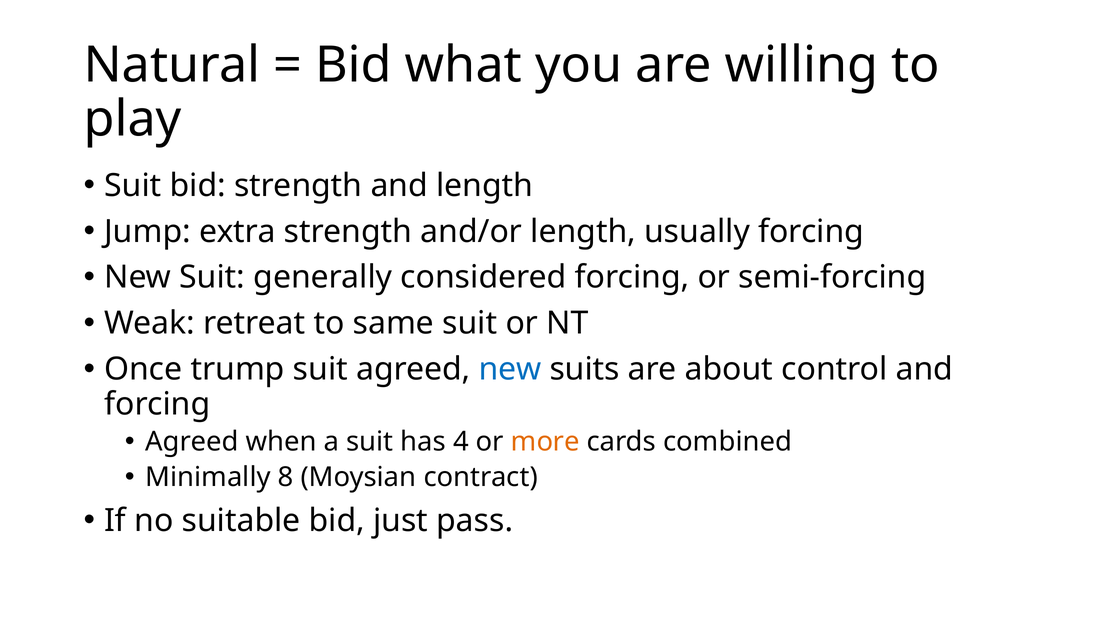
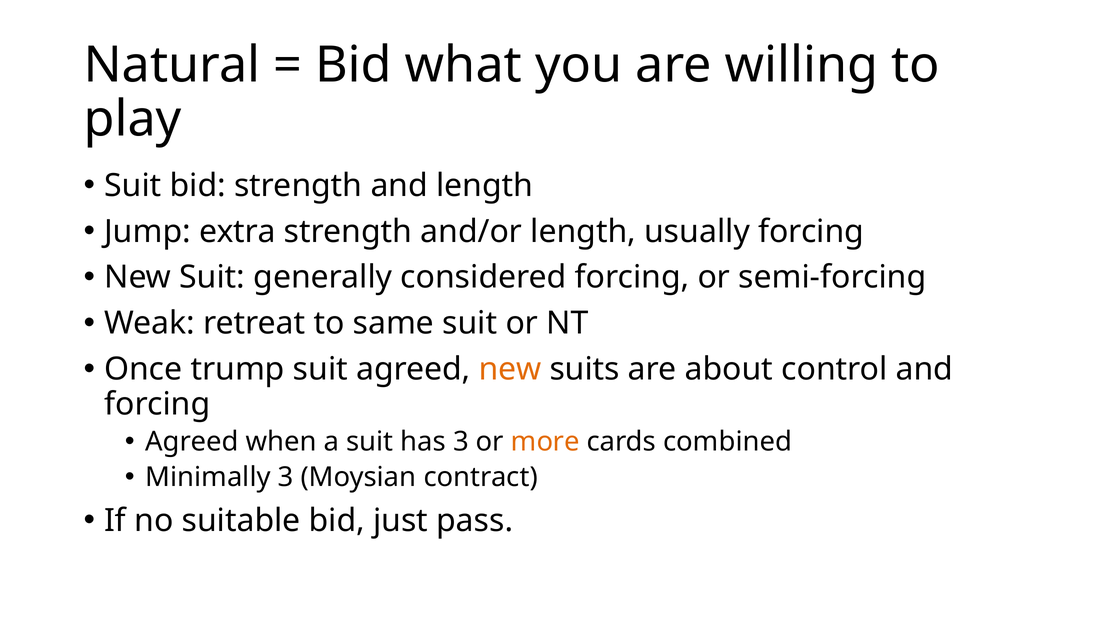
new at (510, 370) colour: blue -> orange
has 4: 4 -> 3
Minimally 8: 8 -> 3
